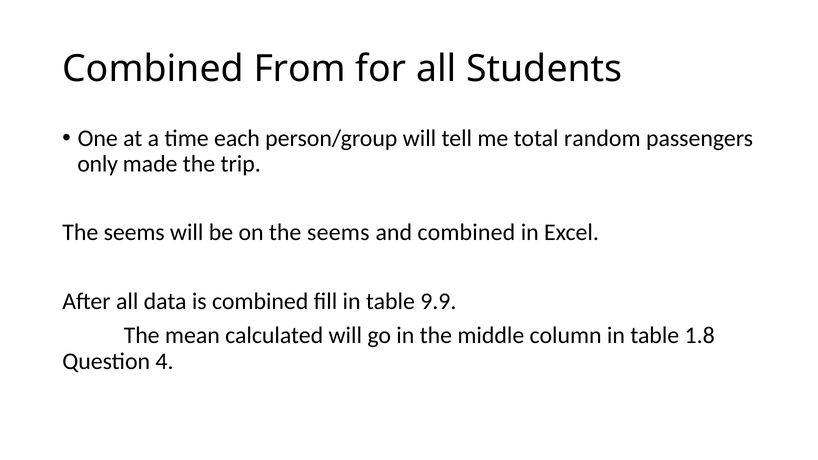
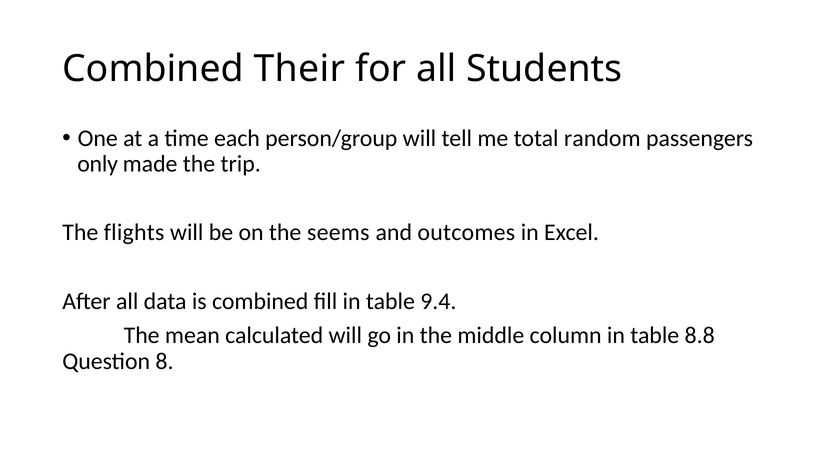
From: From -> Their
seems at (134, 233): seems -> flights
and combined: combined -> outcomes
9.9: 9.9 -> 9.4
1.8: 1.8 -> 8.8
4: 4 -> 8
